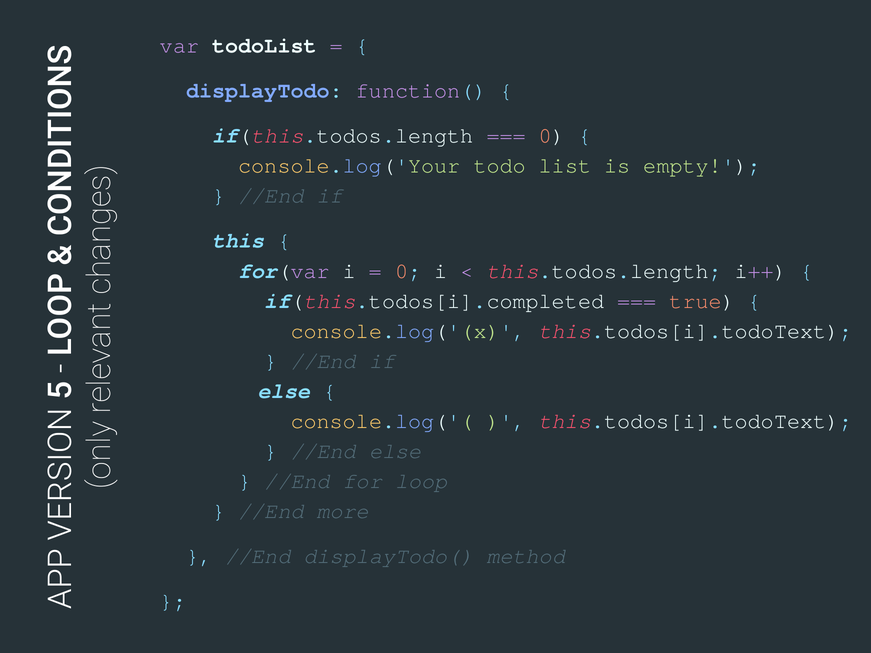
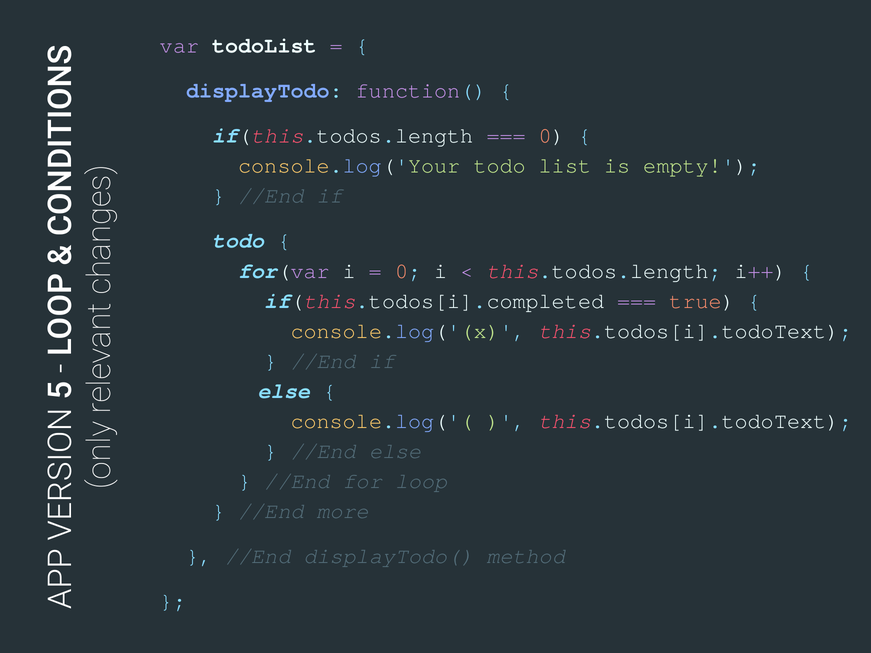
this at (238, 241): this -> todo
